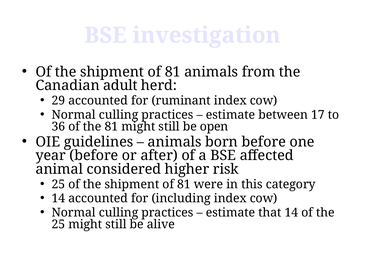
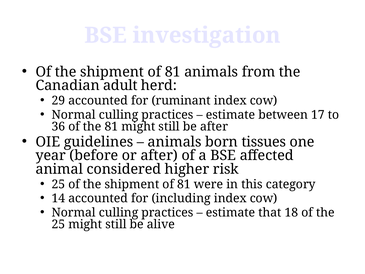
be open: open -> after
born before: before -> tissues
that 14: 14 -> 18
